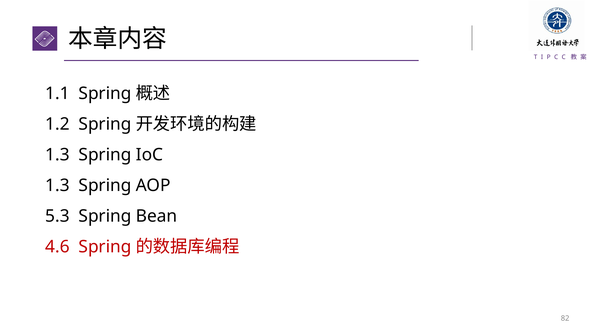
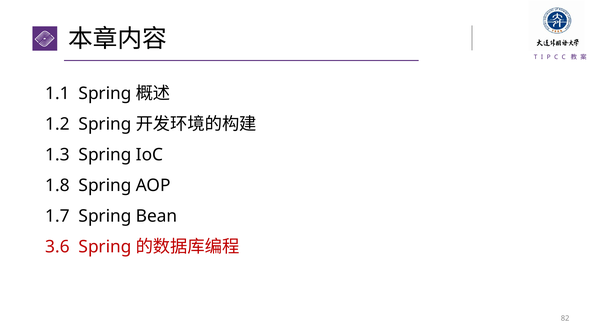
1.3 at (57, 185): 1.3 -> 1.8
5.3: 5.3 -> 1.7
4.6: 4.6 -> 3.6
